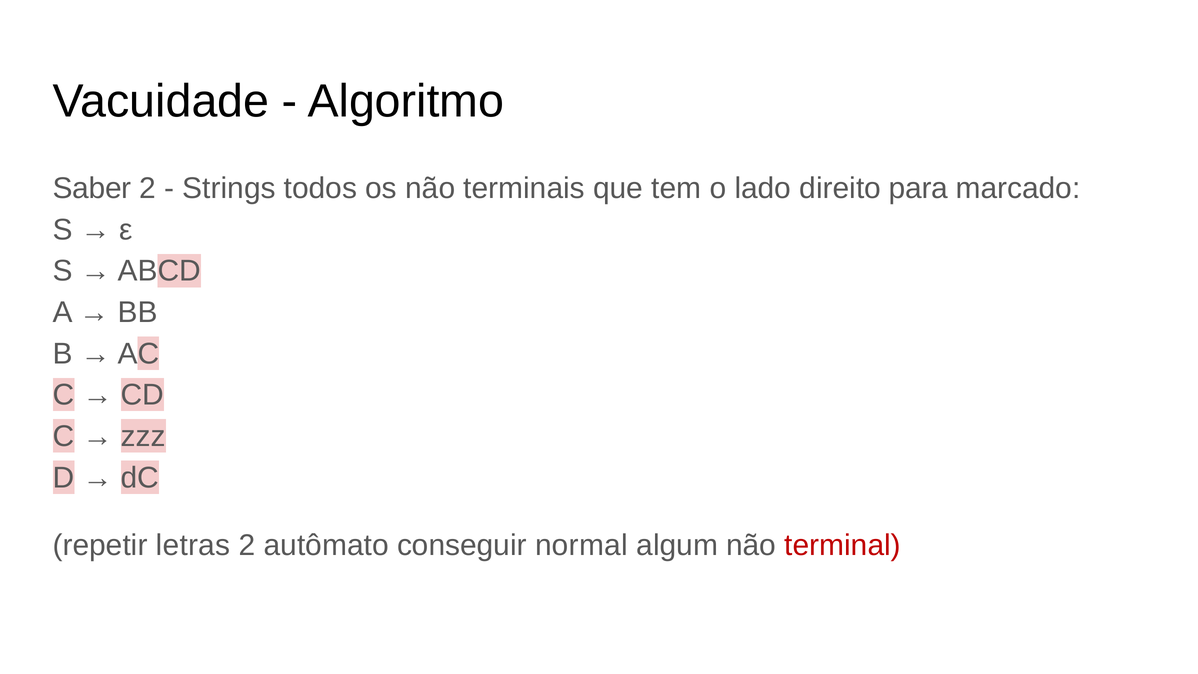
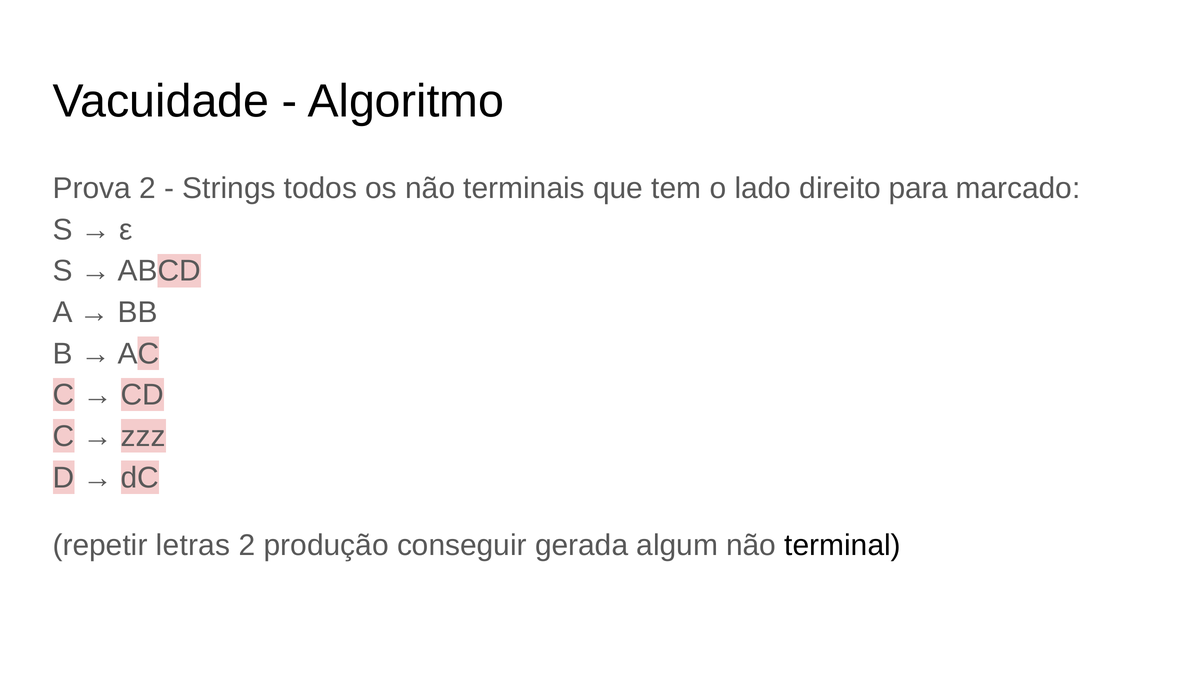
Saber: Saber -> Prova
autômato: autômato -> produção
normal: normal -> gerada
terminal colour: red -> black
